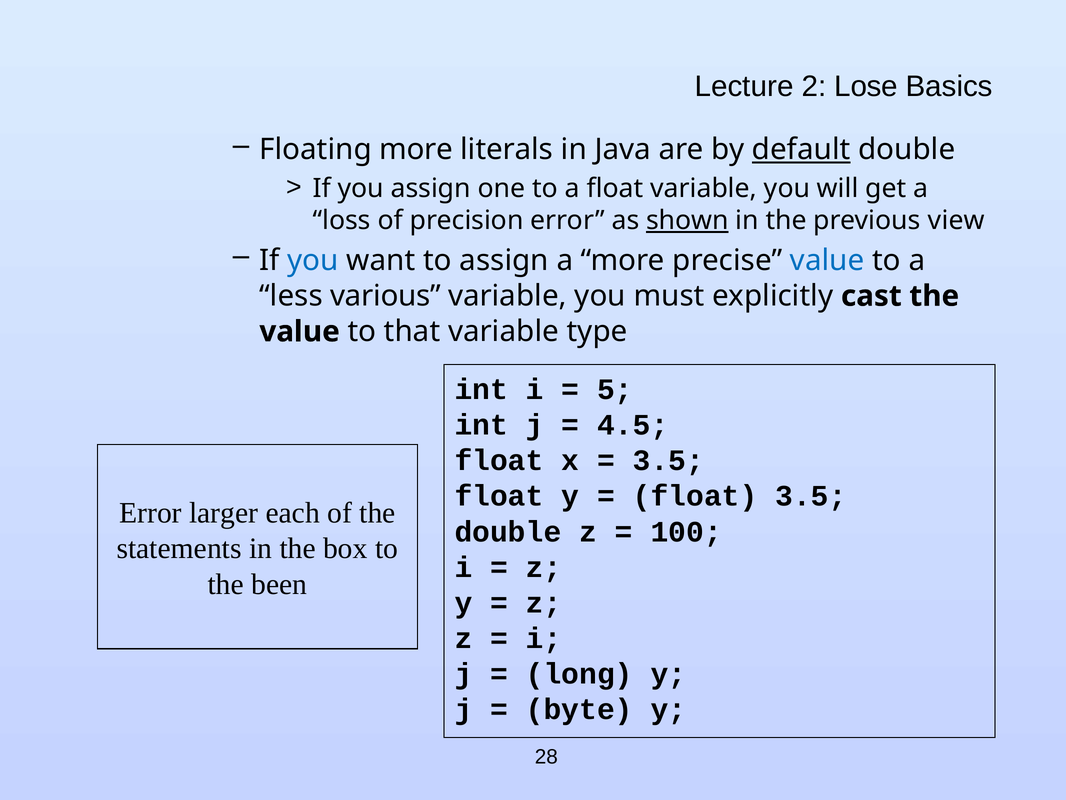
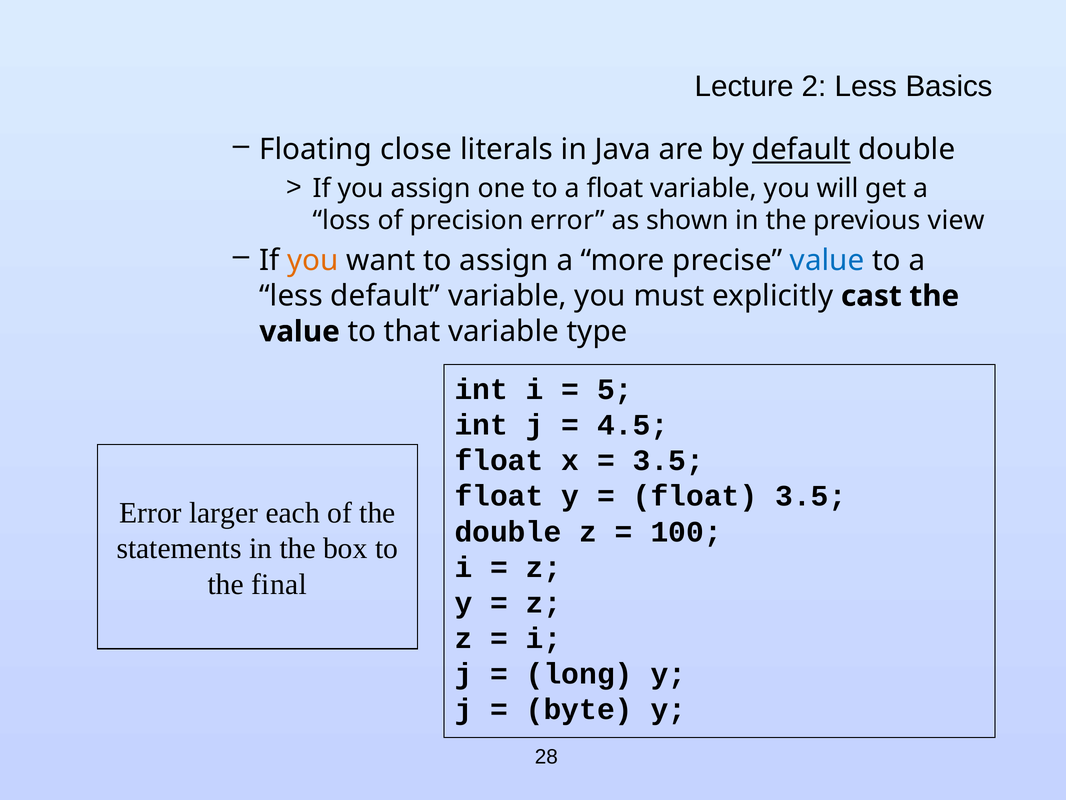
2 Lose: Lose -> Less
Floating more: more -> close
shown underline: present -> none
you at (313, 260) colour: blue -> orange
less various: various -> default
been: been -> final
